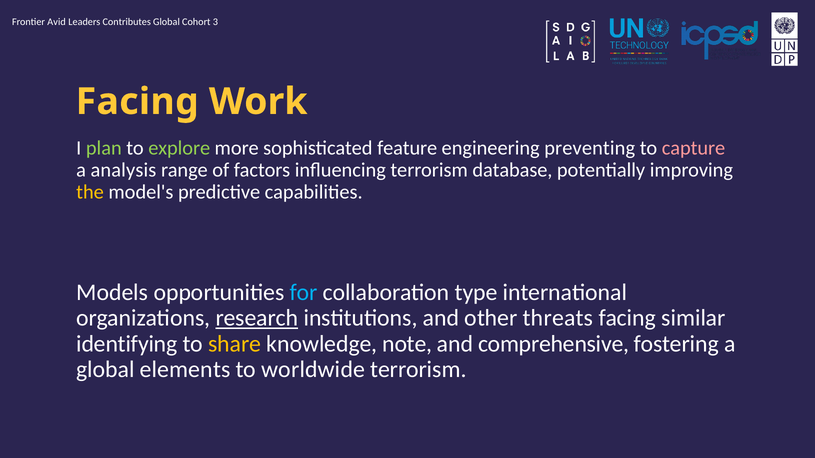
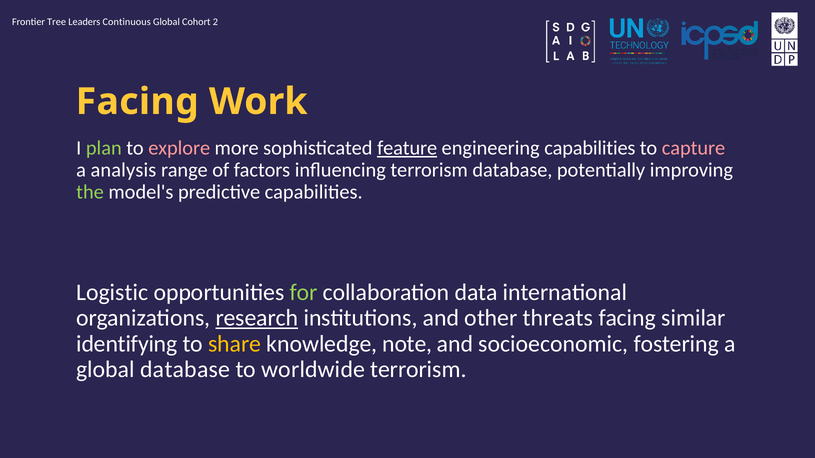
Avid: Avid -> Tree
Contributes: Contributes -> Continuous
3: 3 -> 2
explore colour: light green -> pink
feature underline: none -> present
engineering preventing: preventing -> capabilities
the colour: yellow -> light green
Models: Models -> Logistic
for colour: light blue -> light green
type: type -> data
comprehensive: comprehensive -> socioeconomic
global elements: elements -> database
